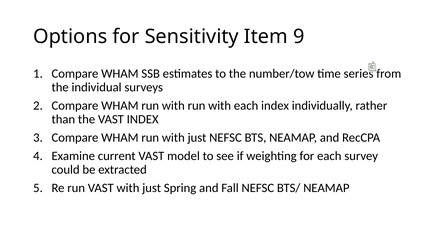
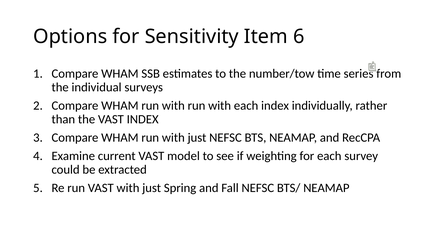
9: 9 -> 6
